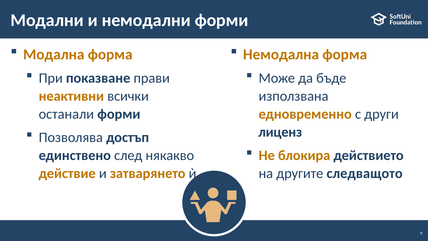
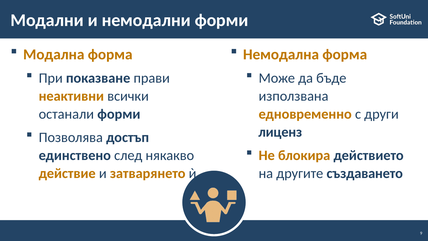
следващото: следващото -> създаването
